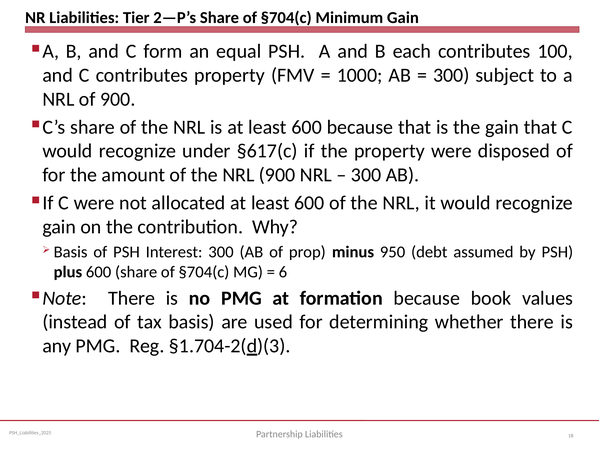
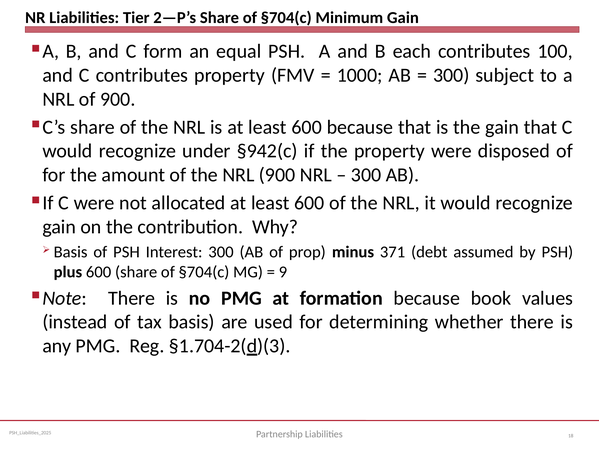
§617(c: §617(c -> §942(c
950: 950 -> 371
6: 6 -> 9
